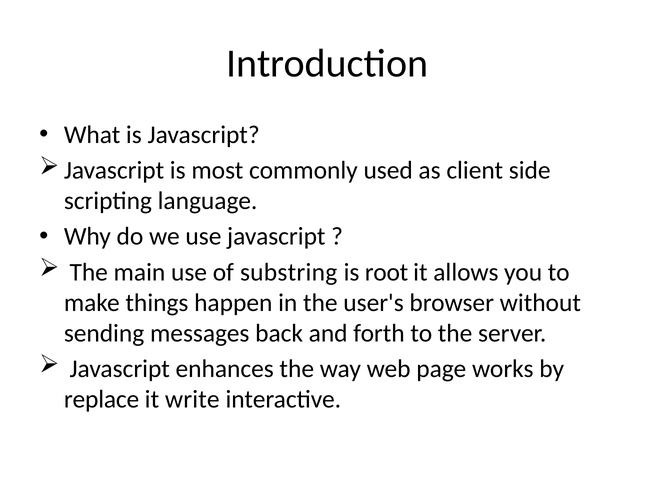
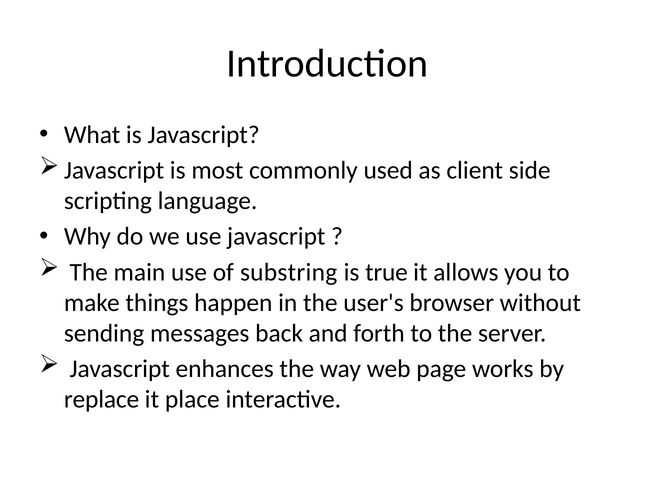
root: root -> true
write: write -> place
